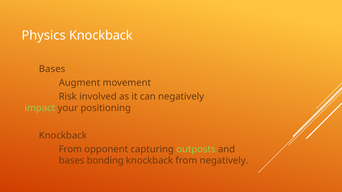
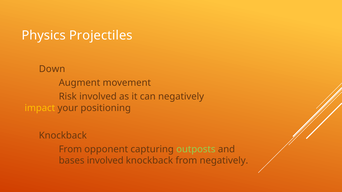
Physics Knockback: Knockback -> Projectiles
Bases at (52, 69): Bases -> Down
impact colour: light green -> yellow
bases bonding: bonding -> involved
